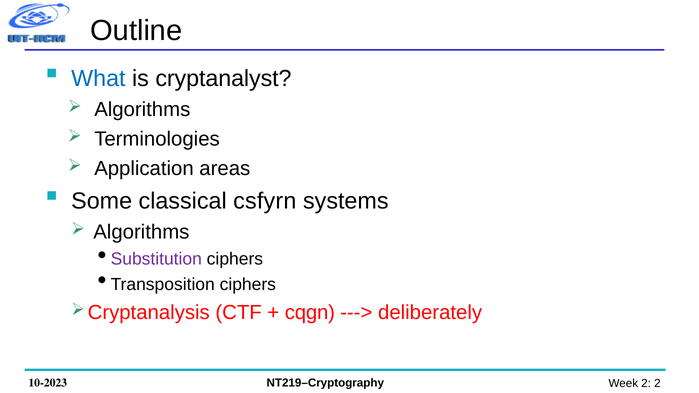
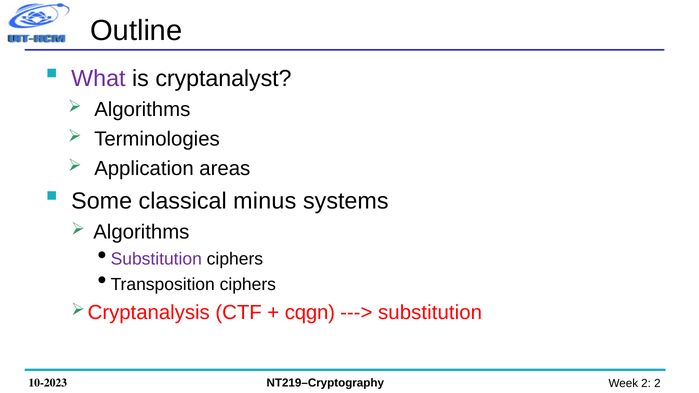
What colour: blue -> purple
csfyrn: csfyrn -> minus
deliberately at (430, 312): deliberately -> substitution
